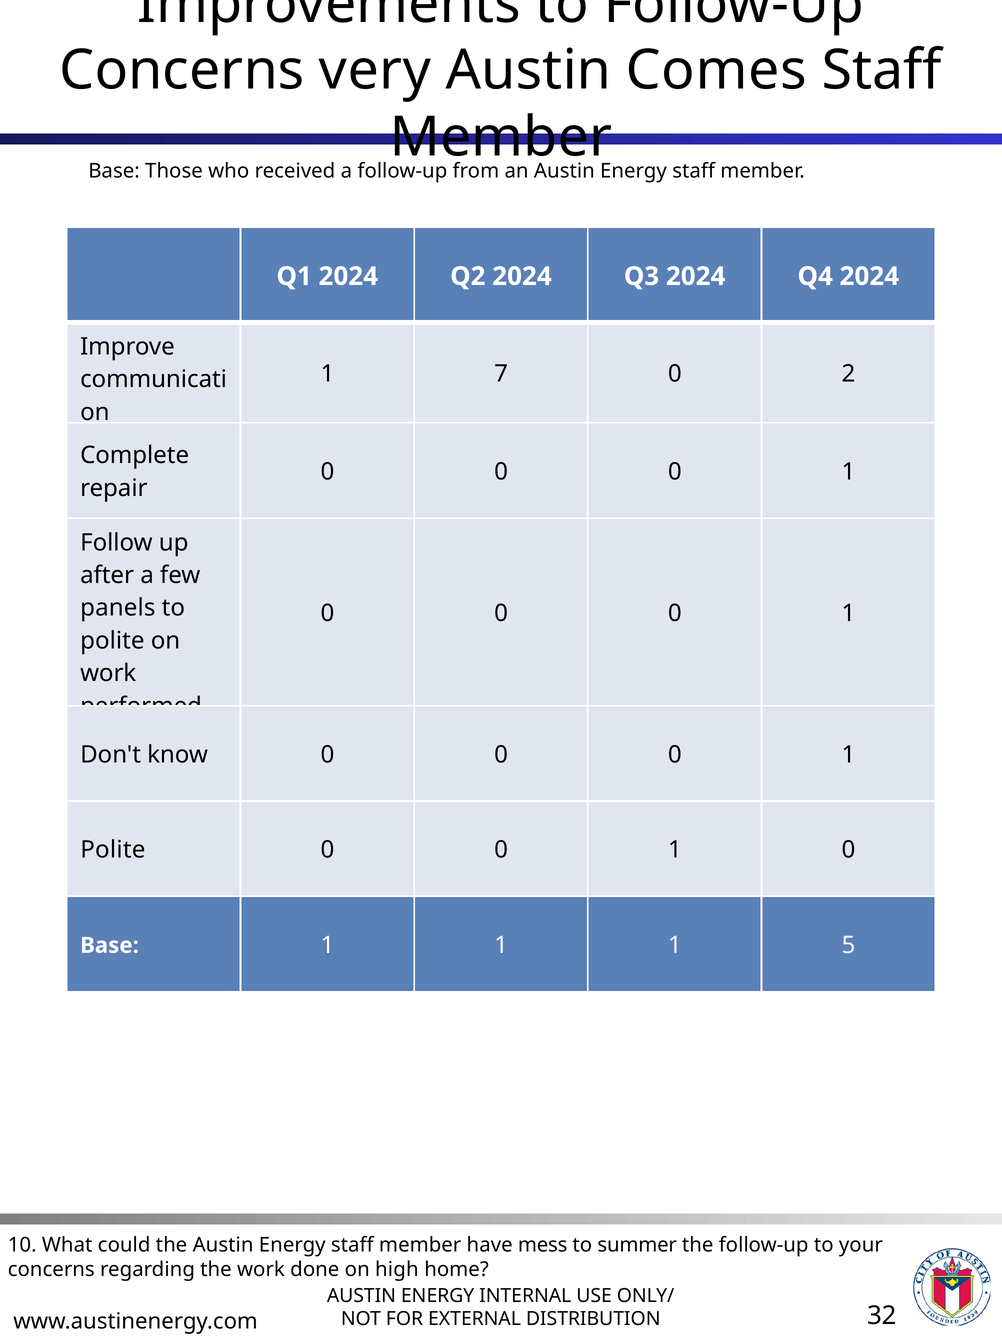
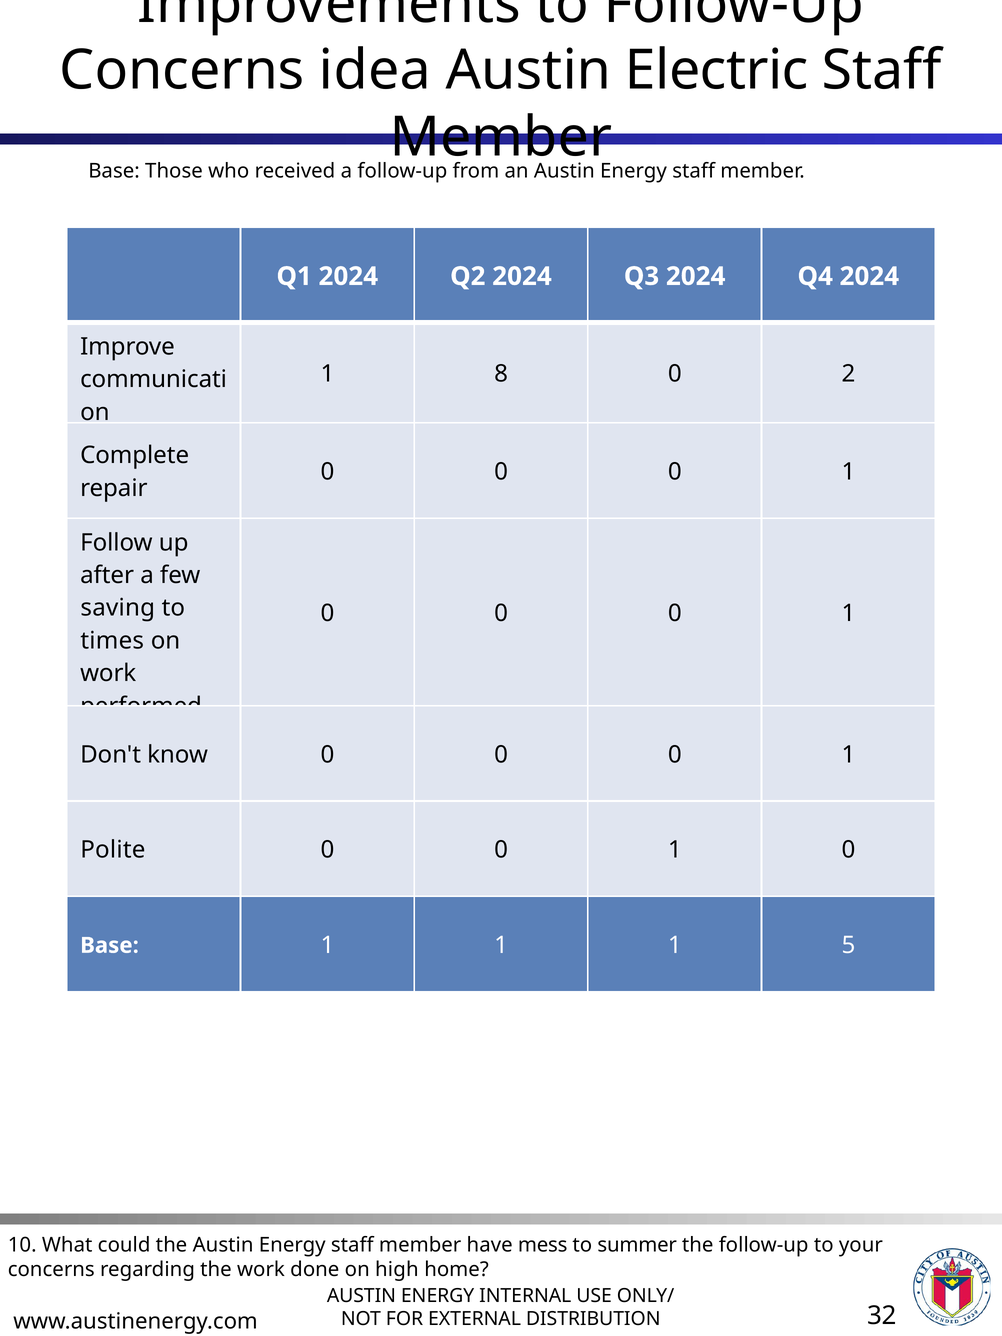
very: very -> idea
Comes: Comes -> Electric
7: 7 -> 8
panels: panels -> saving
polite at (112, 641): polite -> times
